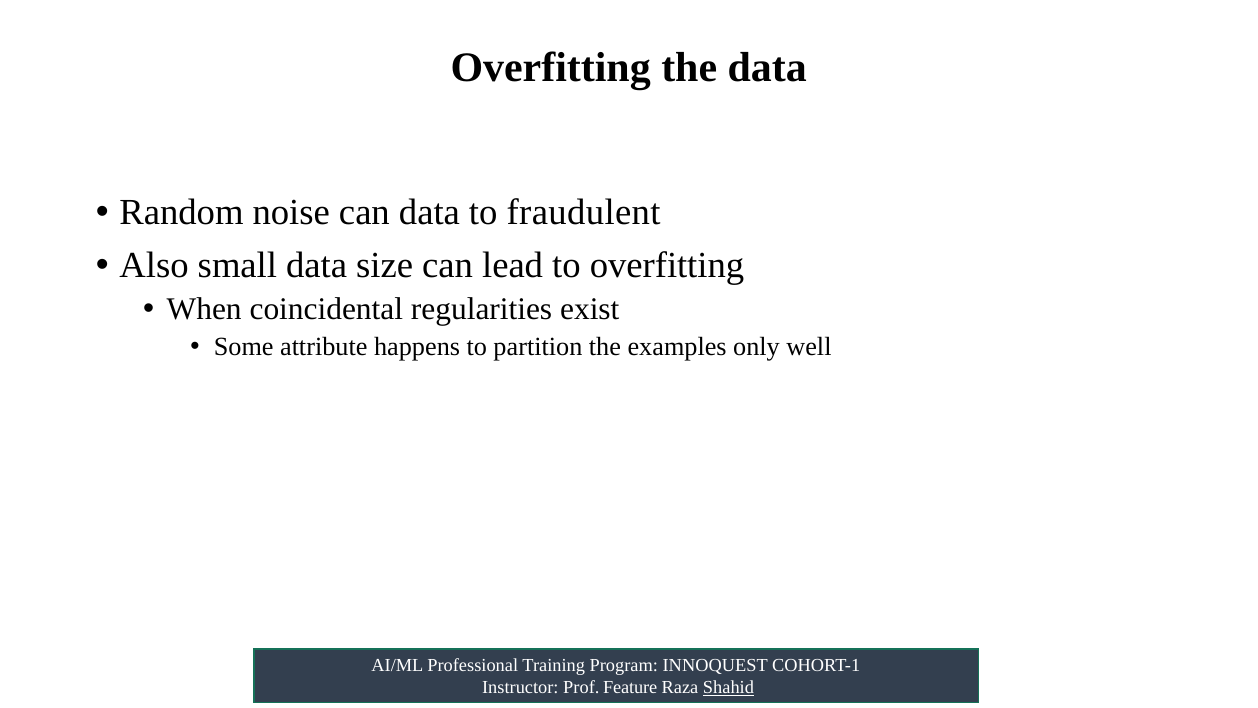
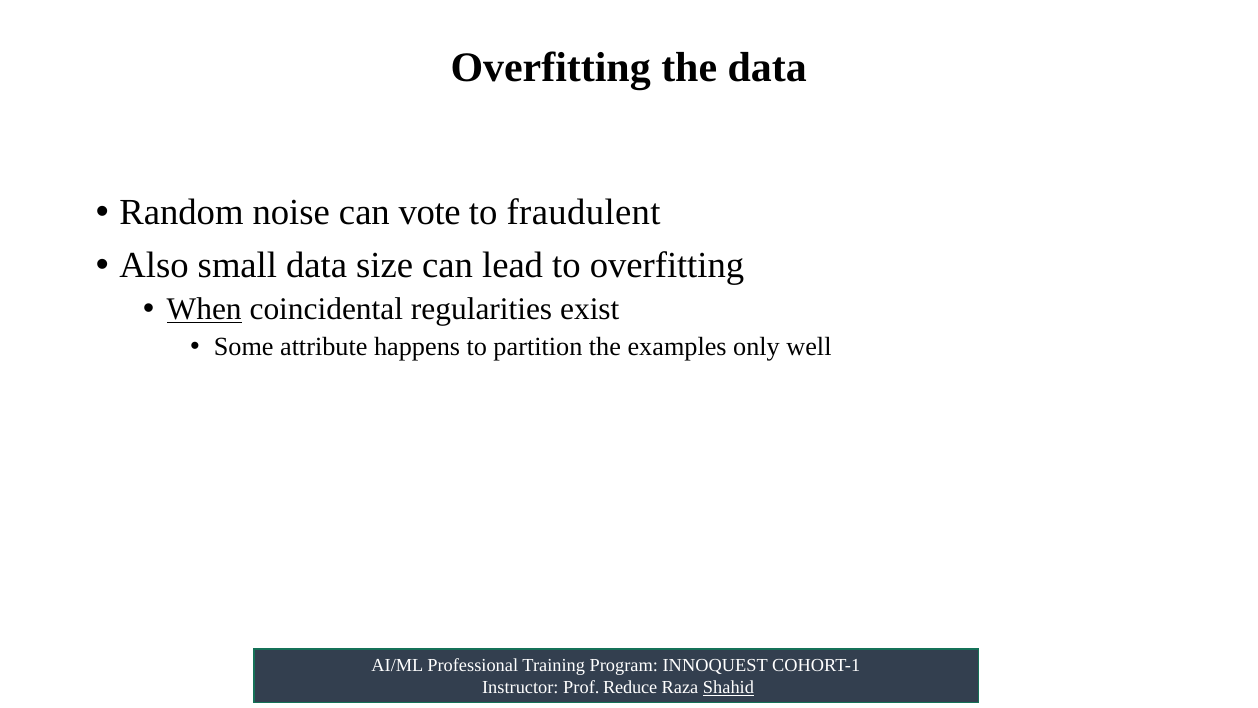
can data: data -> vote
When underline: none -> present
Feature: Feature -> Reduce
